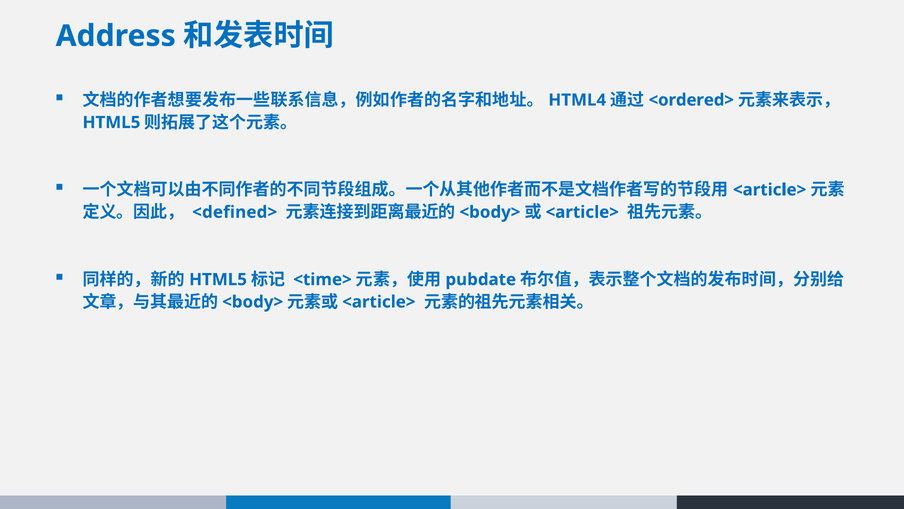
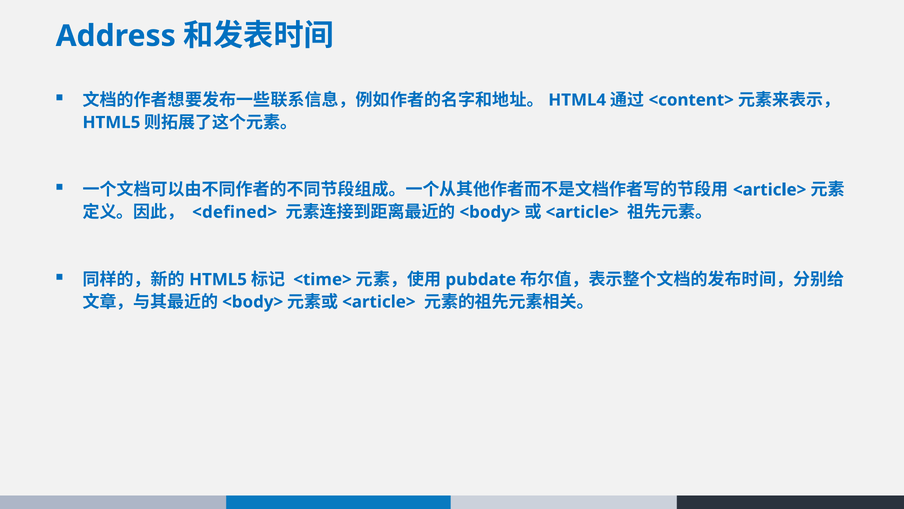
<ordered>: <ordered> -> <content>
